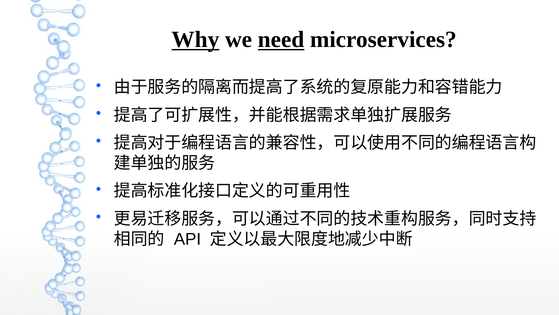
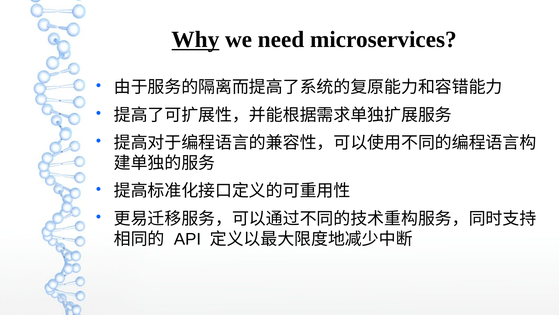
need underline: present -> none
